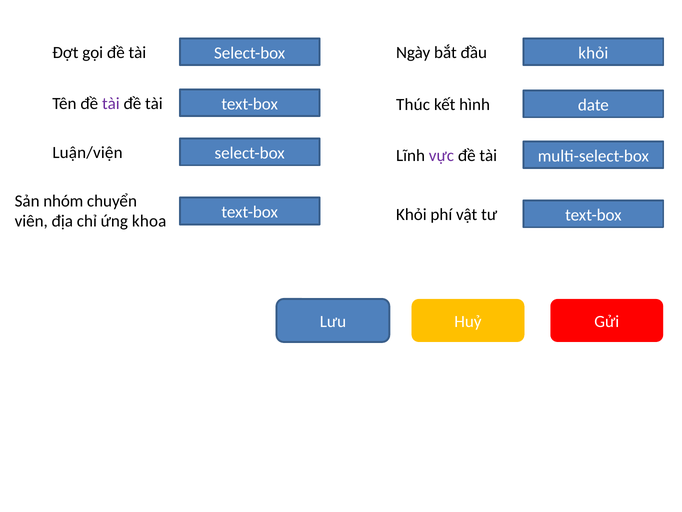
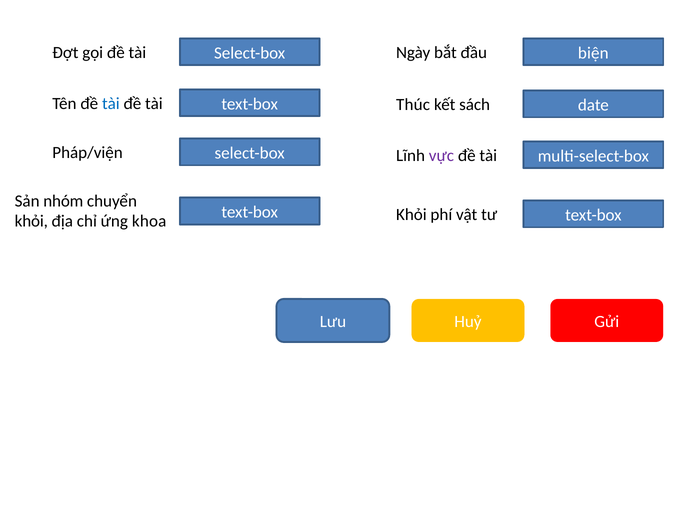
khỏi at (593, 53): khỏi -> biện
tài at (111, 103) colour: purple -> blue
hình: hình -> sách
Luận/viện: Luận/viện -> Pháp/viện
viên at (31, 221): viên -> khỏi
